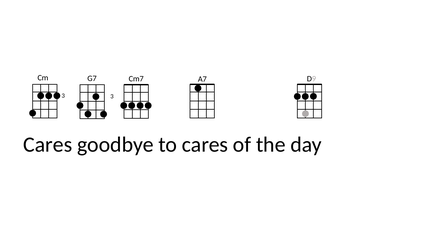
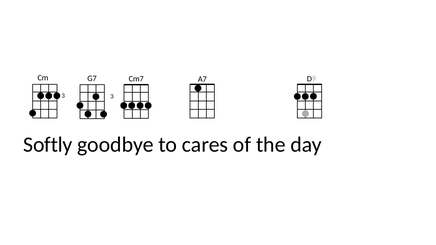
Cares at (48, 145): Cares -> Softly
